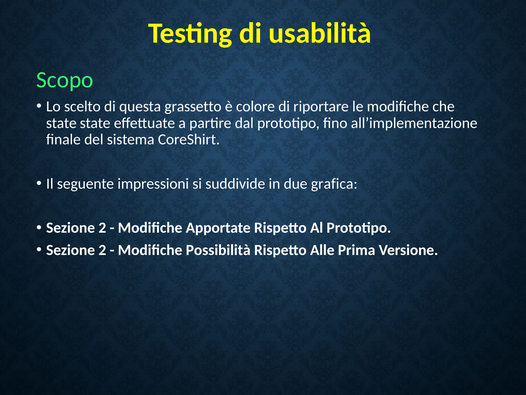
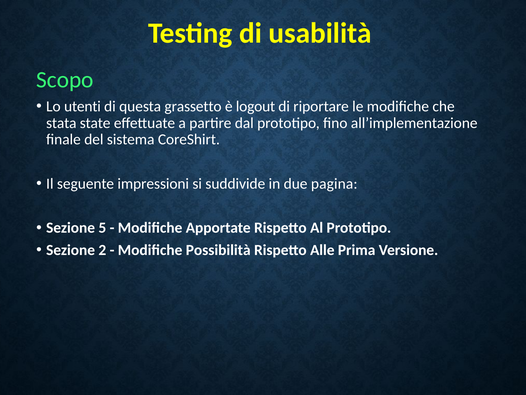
scelto: scelto -> utenti
colore: colore -> logout
state at (61, 123): state -> stata
grafica: grafica -> pagina
2 at (102, 228): 2 -> 5
